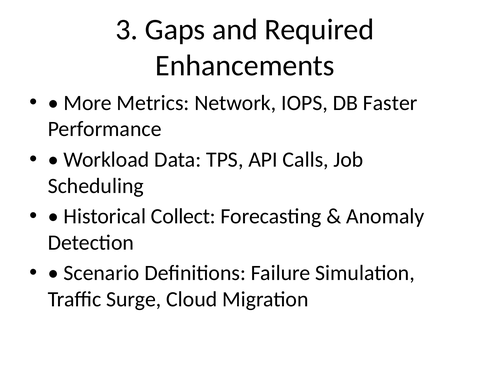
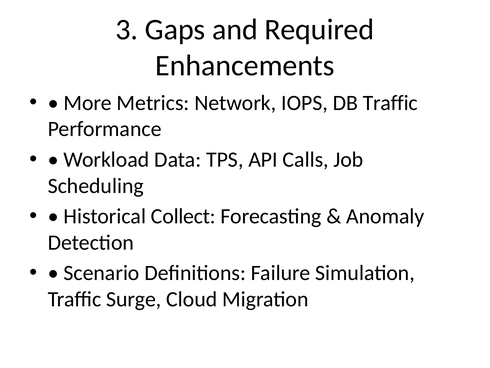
DB Faster: Faster -> Traffic
